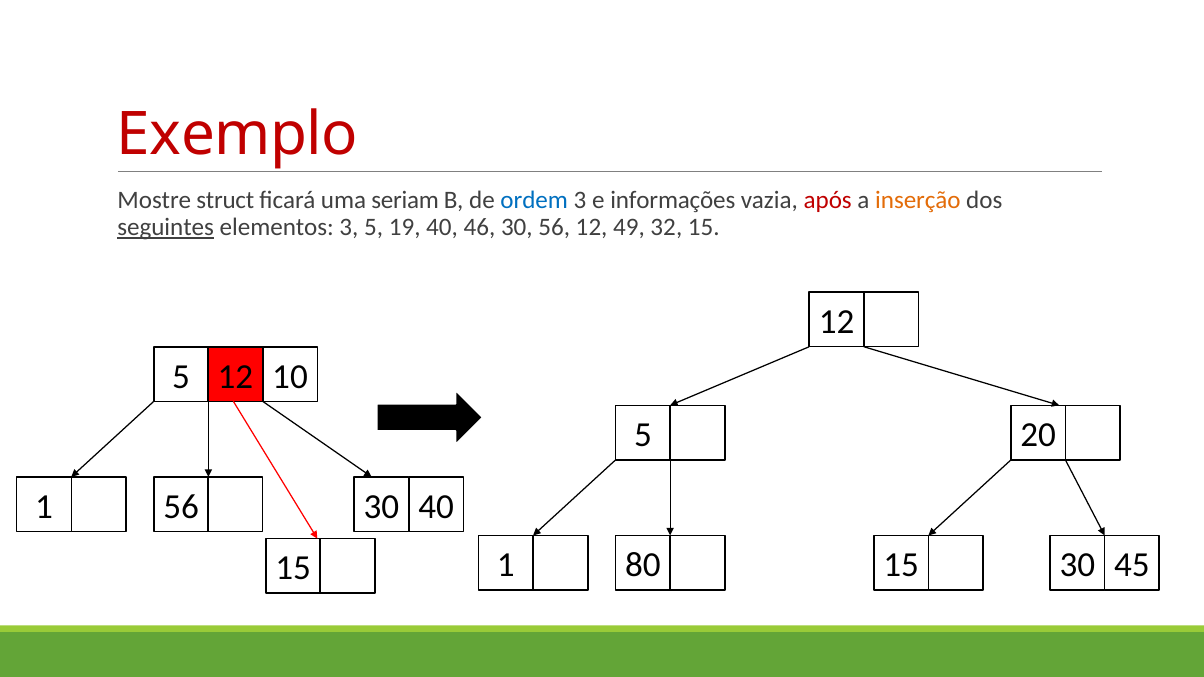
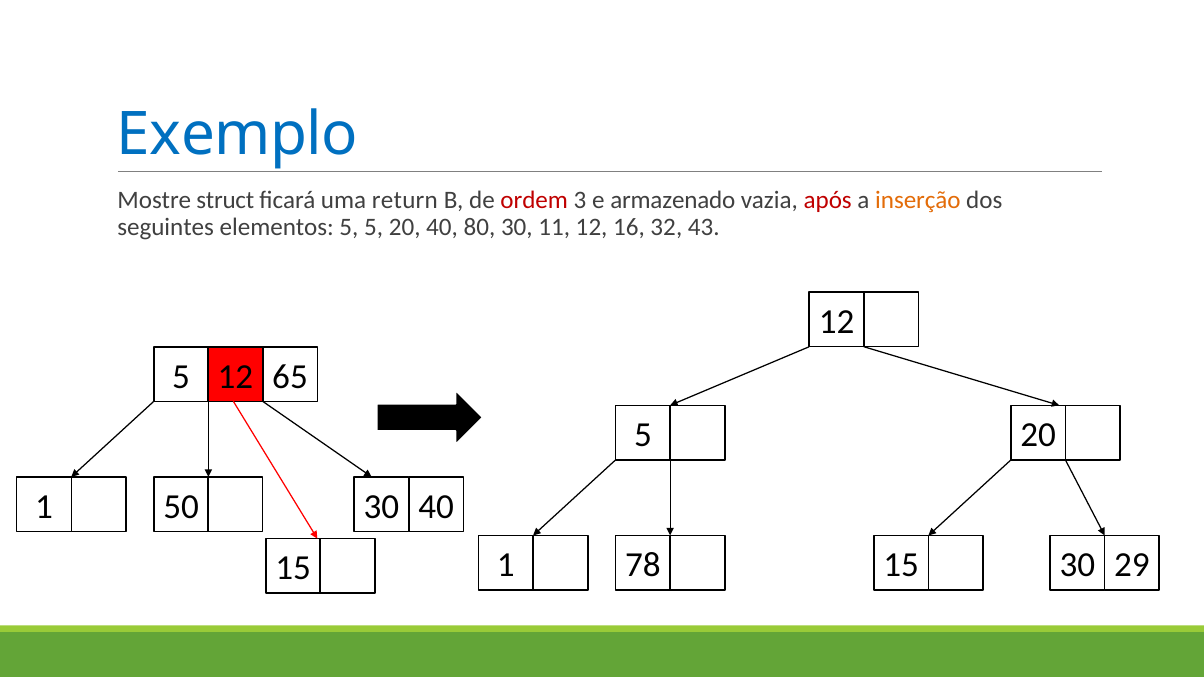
Exemplo colour: red -> blue
seriam: seriam -> return
ordem colour: blue -> red
informações: informações -> armazenado
seguintes underline: present -> none
elementos 3: 3 -> 5
5 19: 19 -> 20
46: 46 -> 80
30 56: 56 -> 11
49: 49 -> 16
32 15: 15 -> 43
10: 10 -> 65
1 56: 56 -> 50
80: 80 -> 78
45: 45 -> 29
